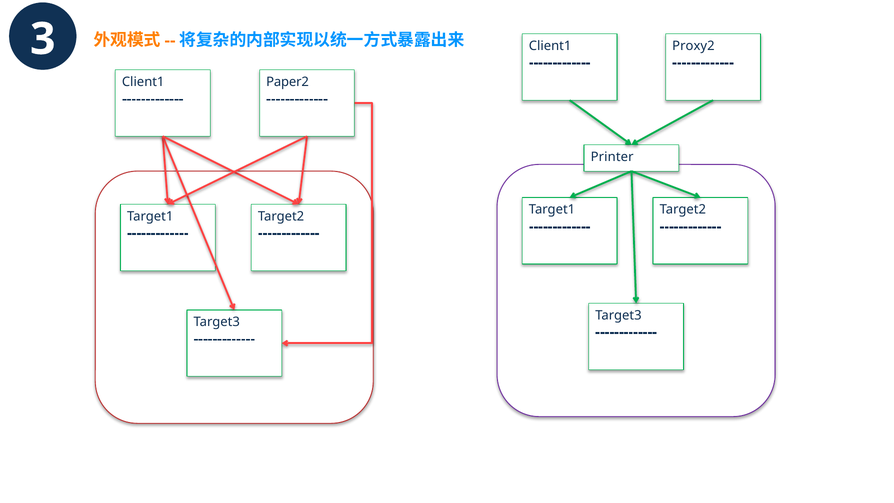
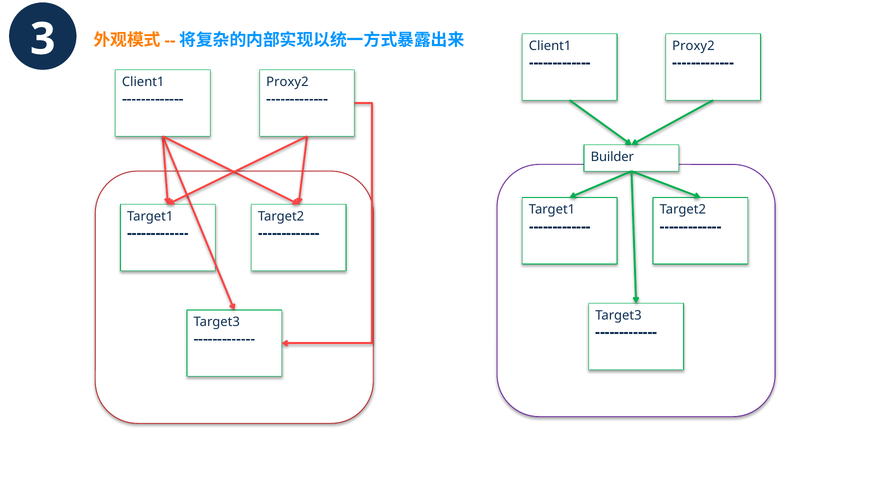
Paper2 at (288, 82): Paper2 -> Proxy2
Printer: Printer -> Builder
